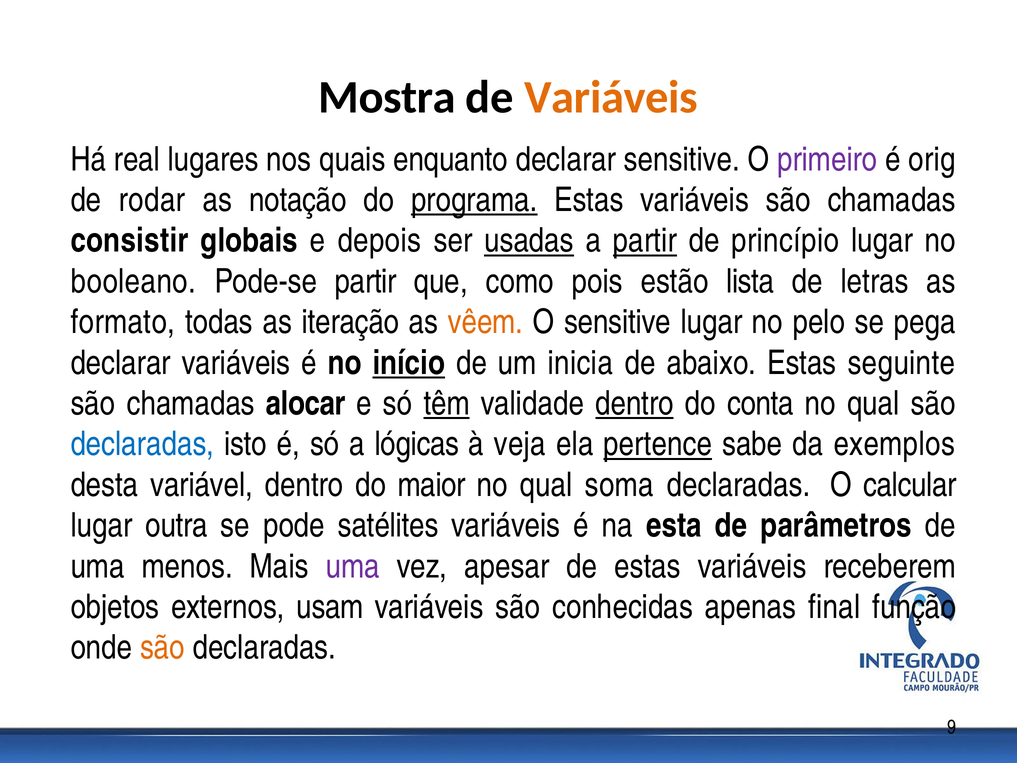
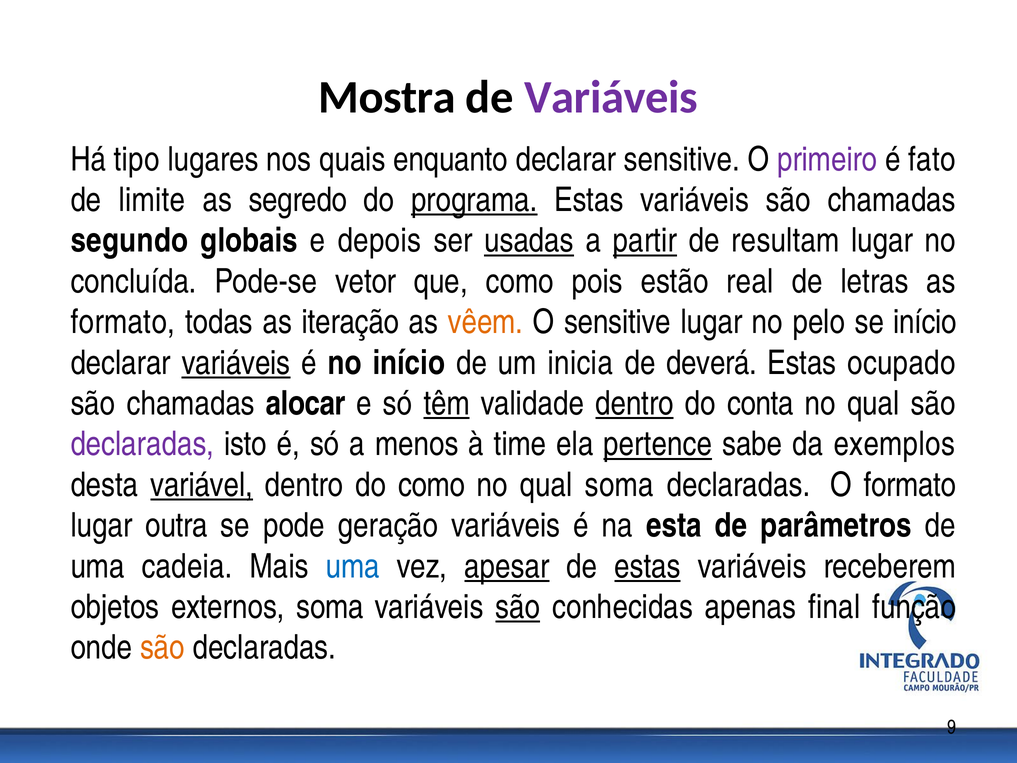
Variáveis at (611, 97) colour: orange -> purple
real: real -> tipo
orig: orig -> fato
rodar: rodar -> limite
notação: notação -> segredo
consistir: consistir -> segundo
princípio: princípio -> resultam
booleano: booleano -> concluída
Pode-se partir: partir -> vetor
lista: lista -> real
se pega: pega -> início
variáveis at (236, 363) underline: none -> present
início at (409, 363) underline: present -> none
abaixo: abaixo -> deverá
seguinte: seguinte -> ocupado
declaradas at (142, 444) colour: blue -> purple
lógicas: lógicas -> menos
veja: veja -> time
variável underline: none -> present
do maior: maior -> como
O calcular: calcular -> formato
satélites: satélites -> geração
menos: menos -> cadeia
uma at (353, 566) colour: purple -> blue
apesar underline: none -> present
estas at (648, 566) underline: none -> present
externos usam: usam -> soma
são at (518, 607) underline: none -> present
